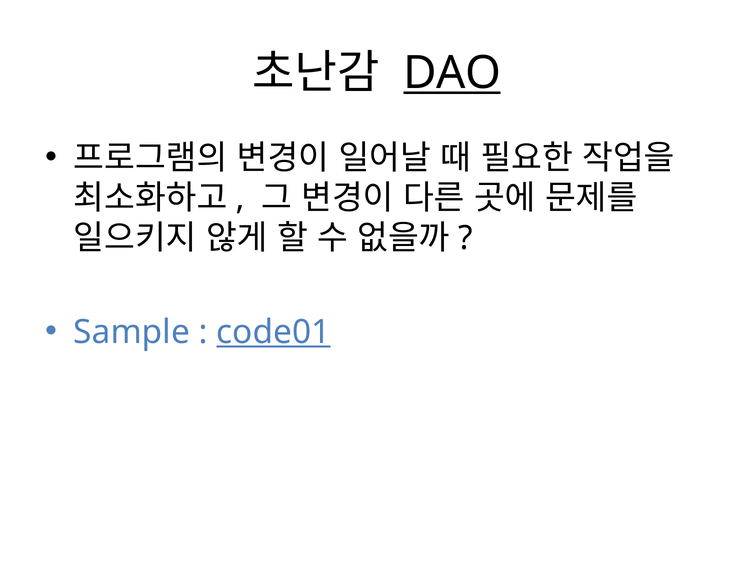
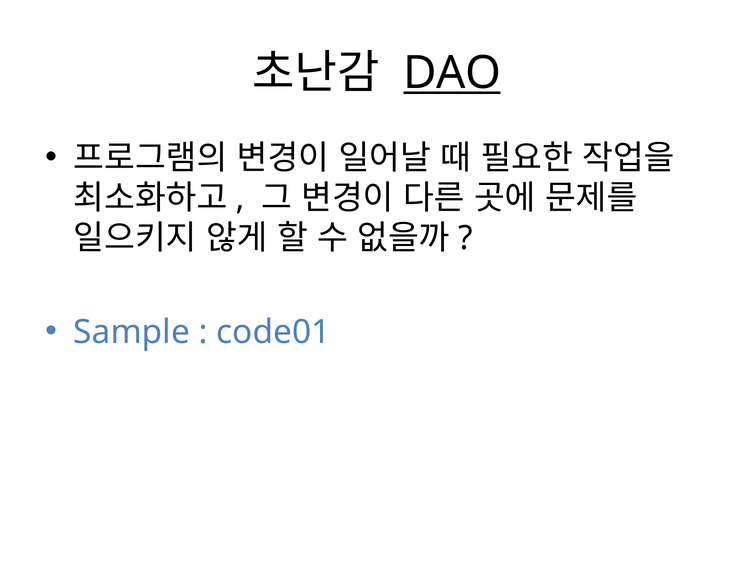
code01 underline: present -> none
